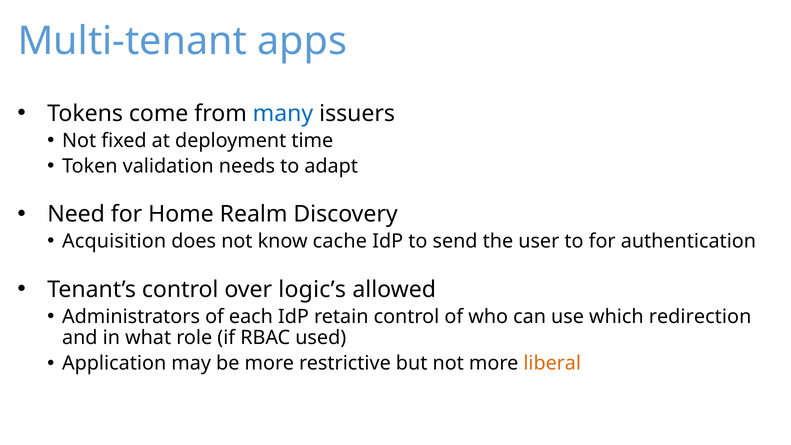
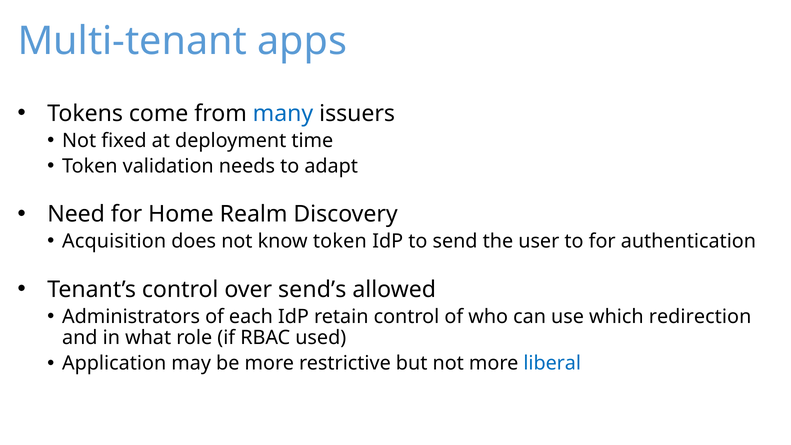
know cache: cache -> token
logic’s: logic’s -> send’s
liberal colour: orange -> blue
